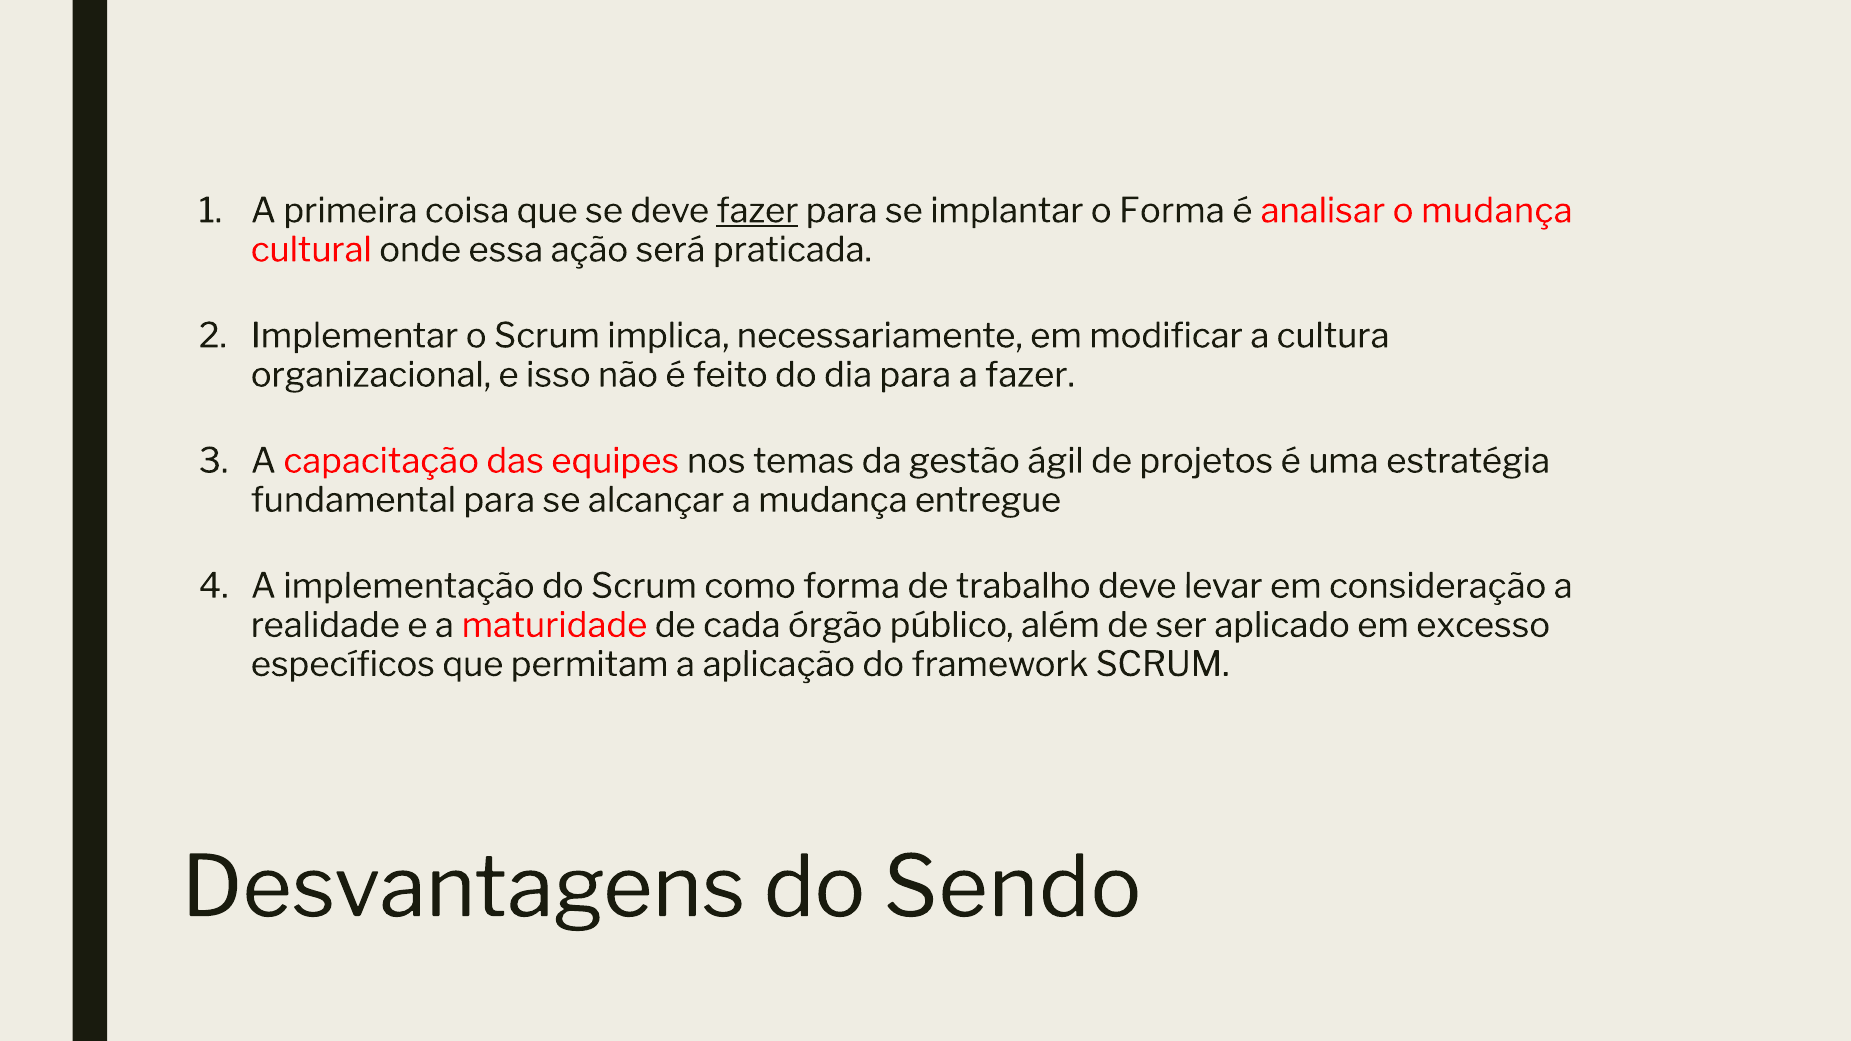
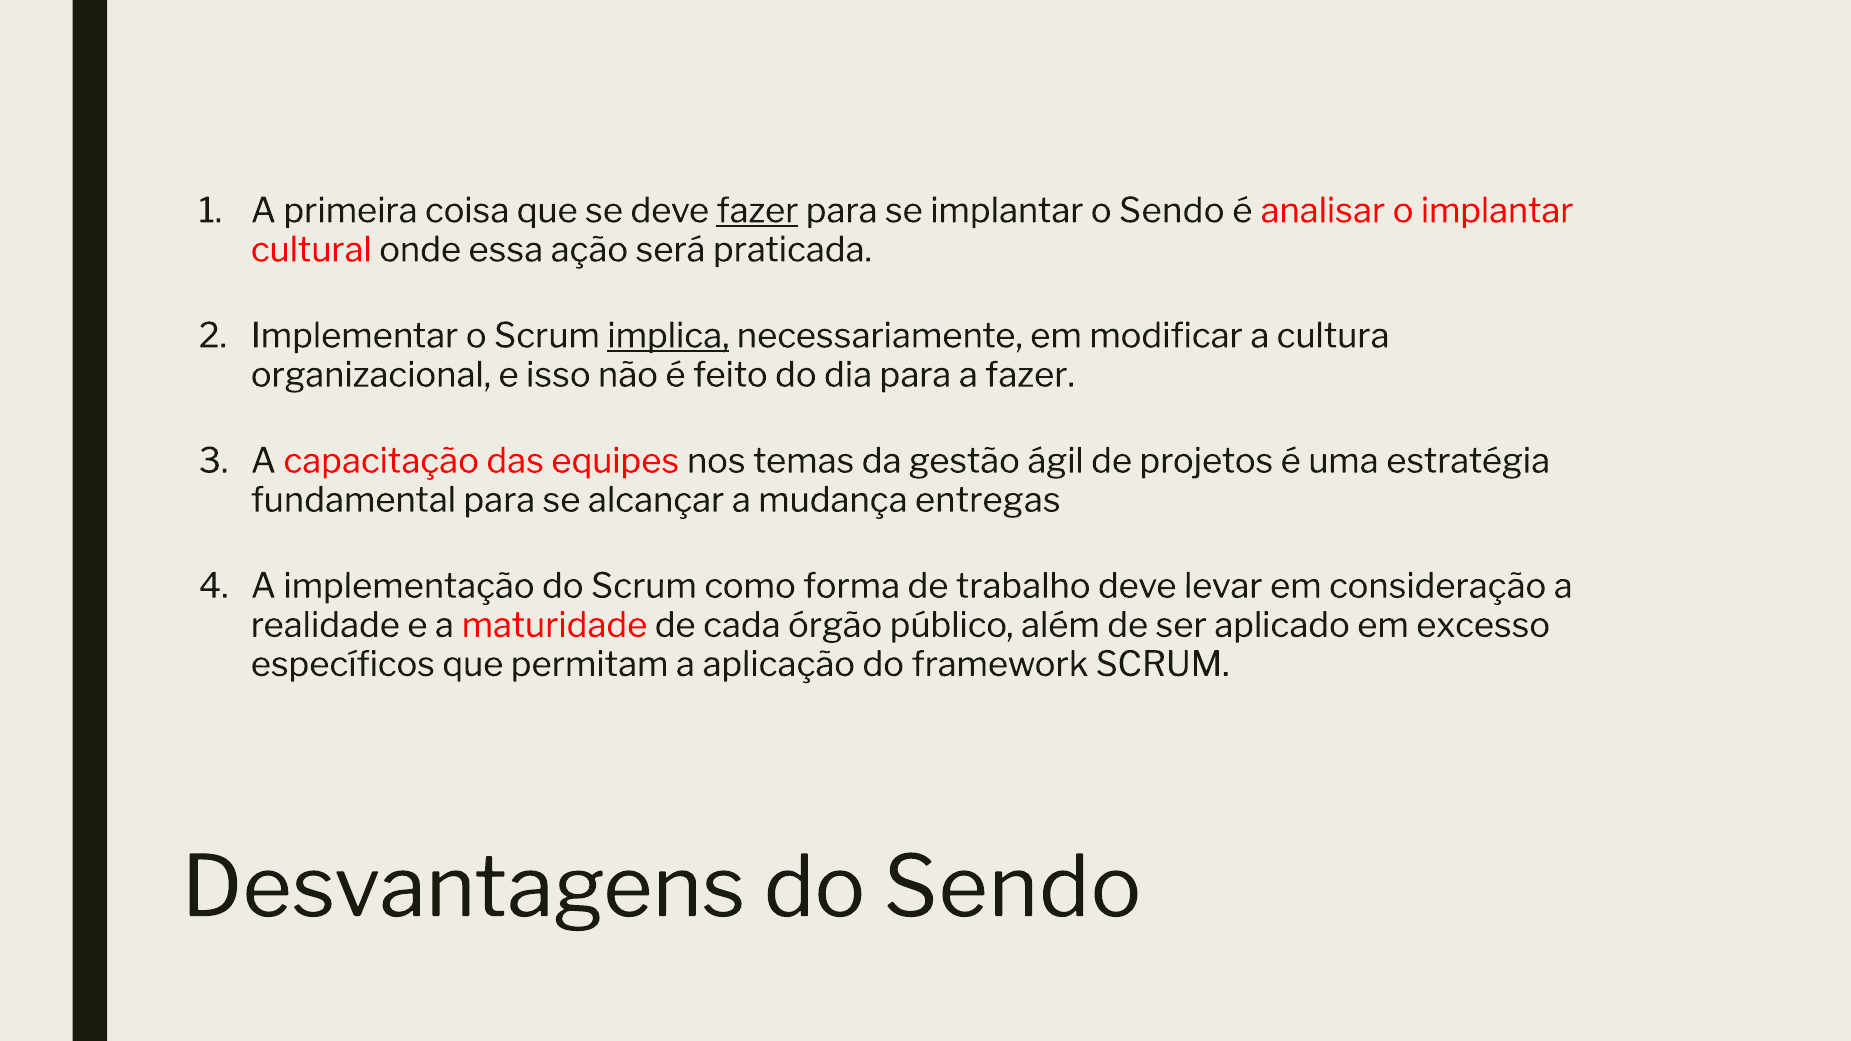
o Forma: Forma -> Sendo
o mudança: mudança -> implantar
implica underline: none -> present
entregue: entregue -> entregas
